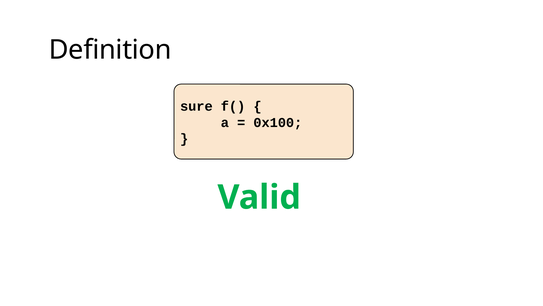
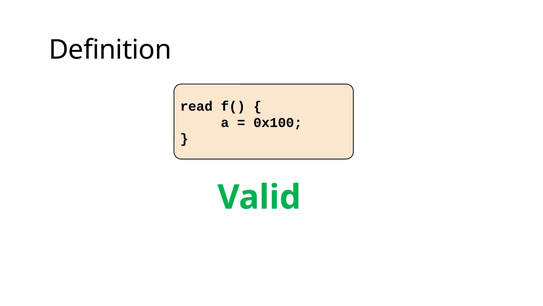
sure: sure -> read
